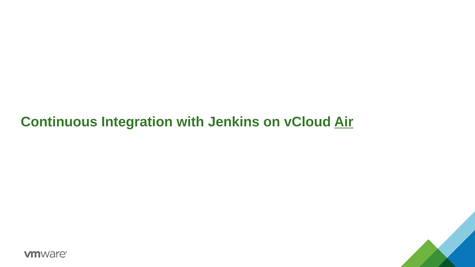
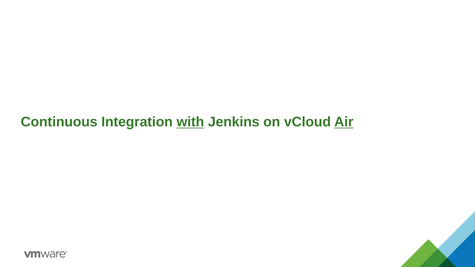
with underline: none -> present
